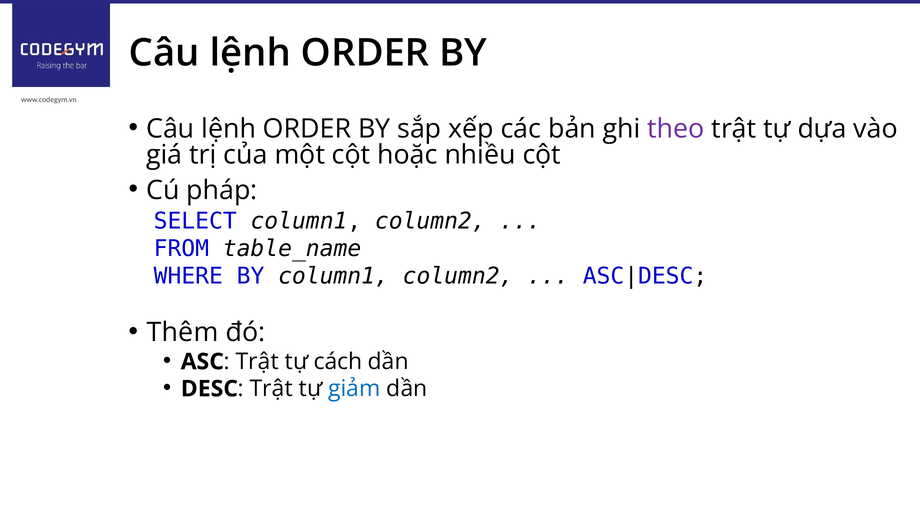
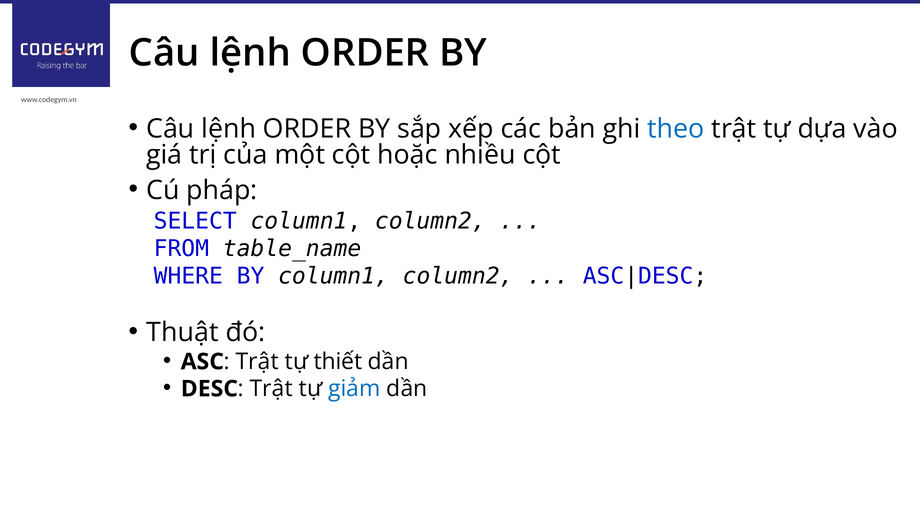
theo colour: purple -> blue
Thêm: Thêm -> Thuật
cách: cách -> thiết
